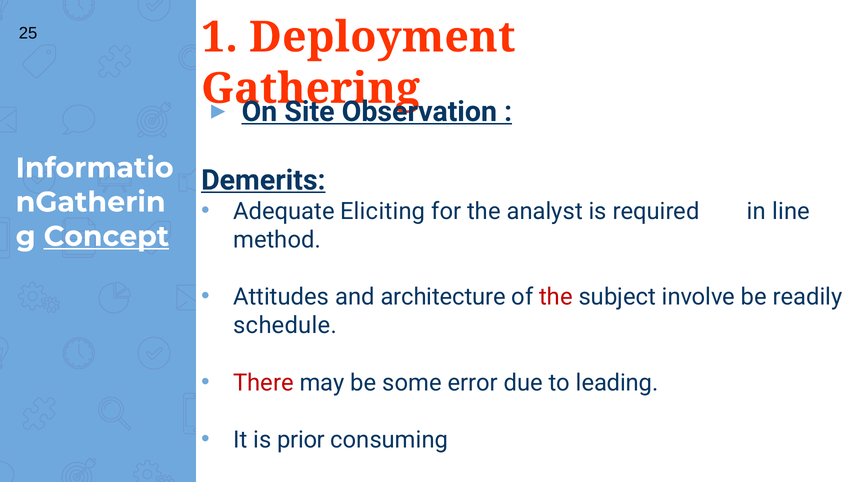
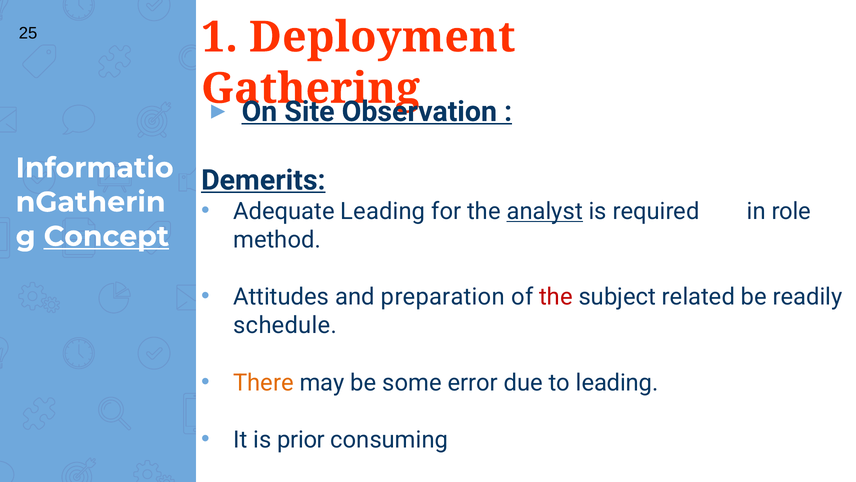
Adequate Eliciting: Eliciting -> Leading
analyst underline: none -> present
line: line -> role
architecture: architecture -> preparation
involve: involve -> related
There colour: red -> orange
